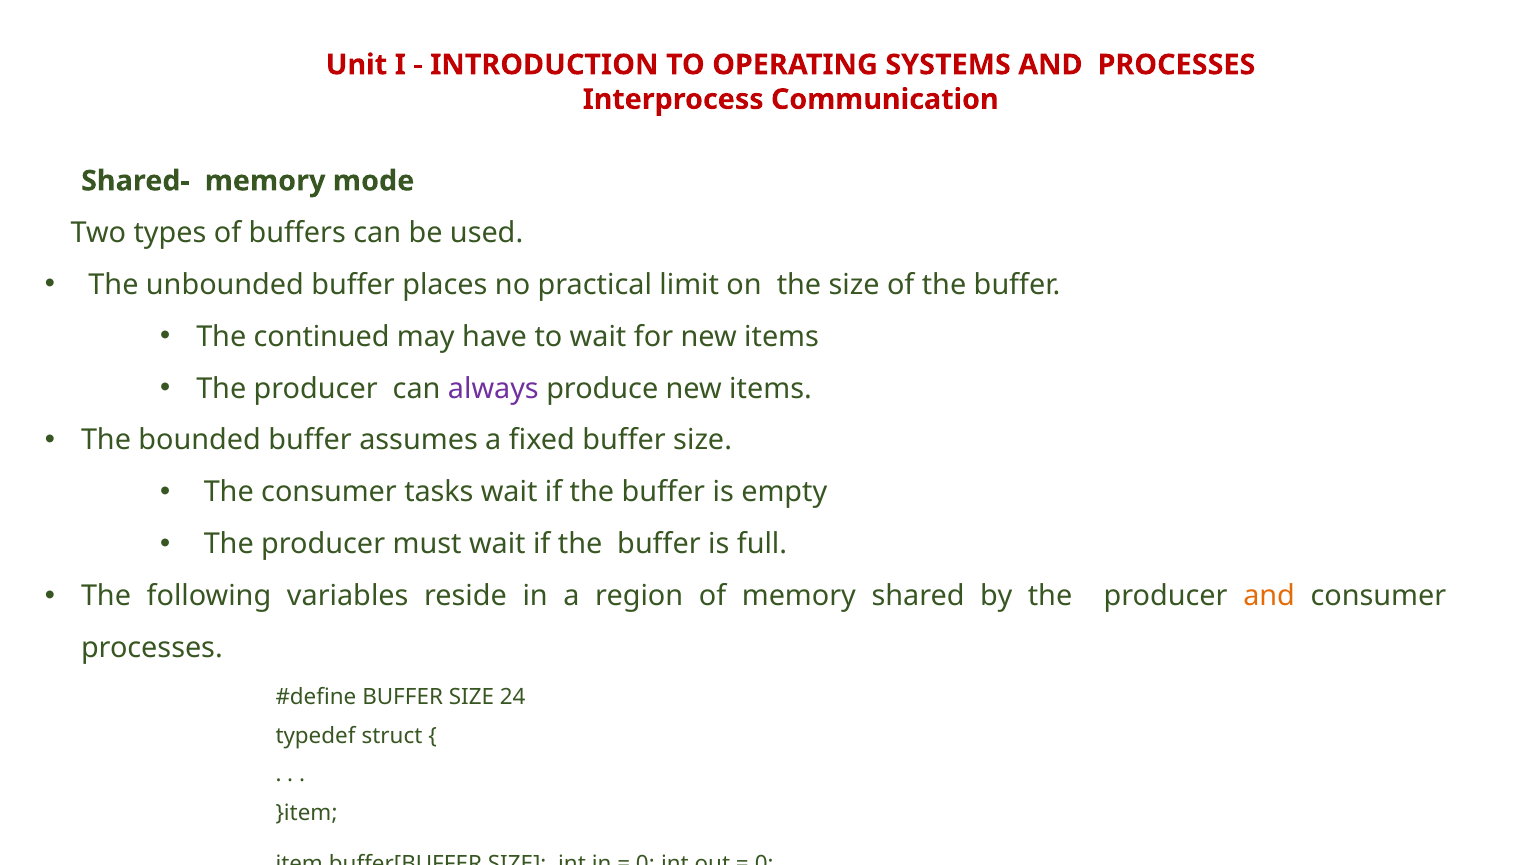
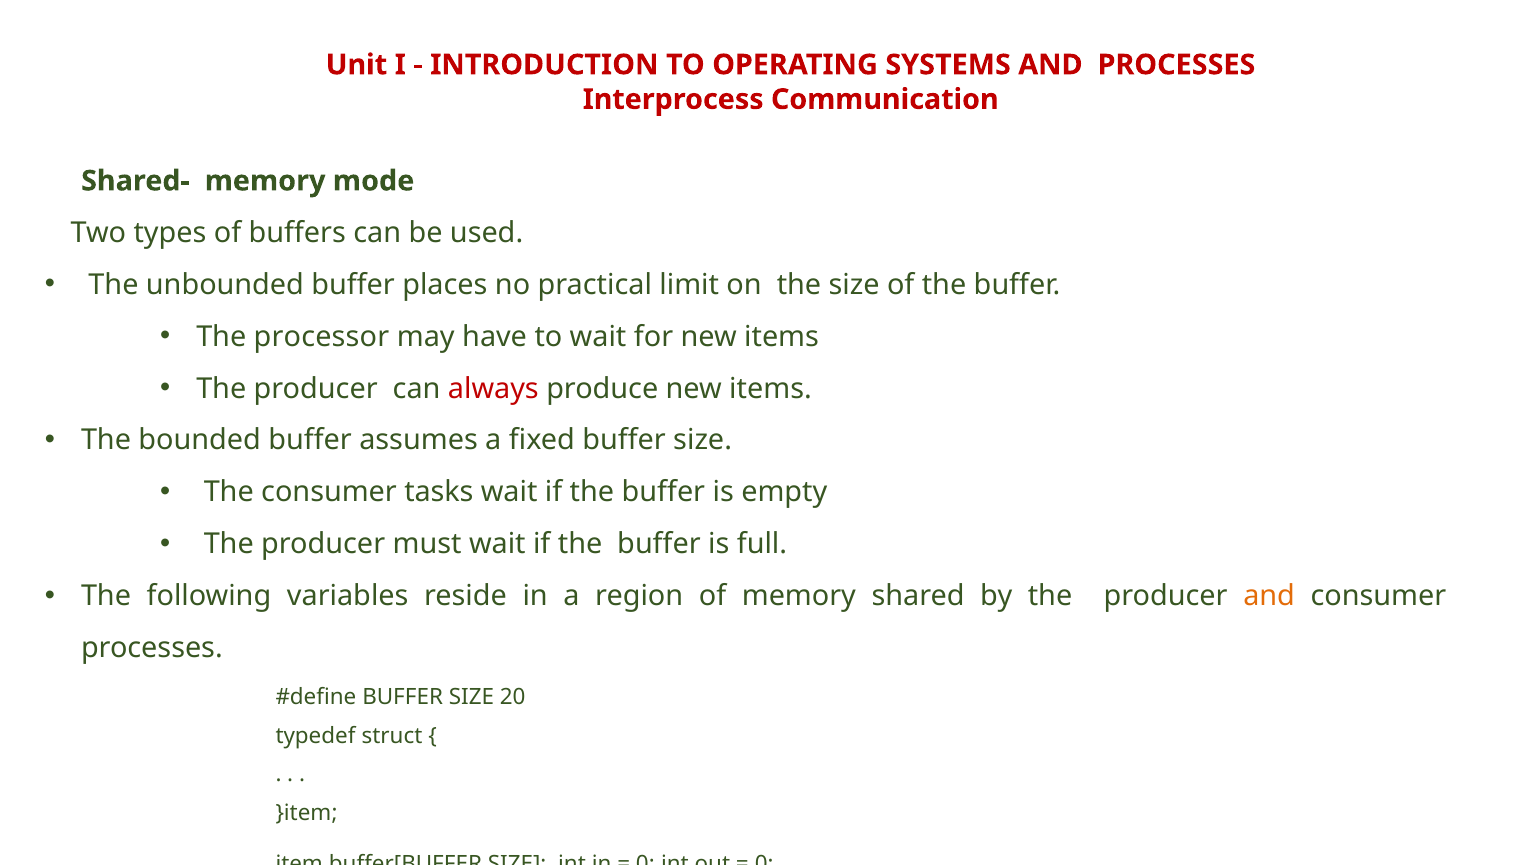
continued: continued -> processor
always colour: purple -> red
24: 24 -> 20
